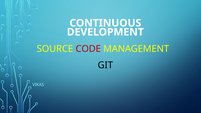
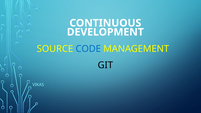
CODE colour: red -> blue
